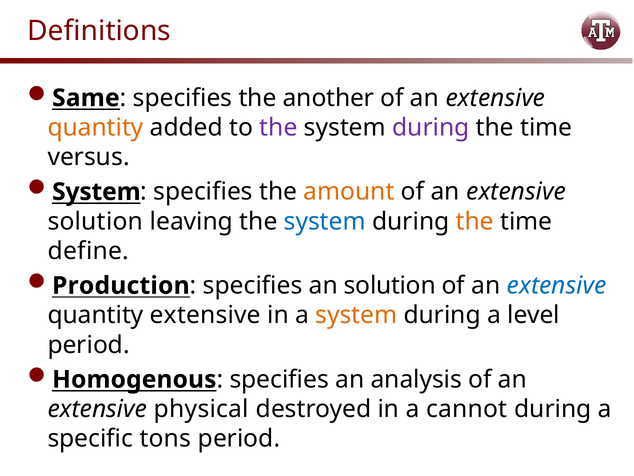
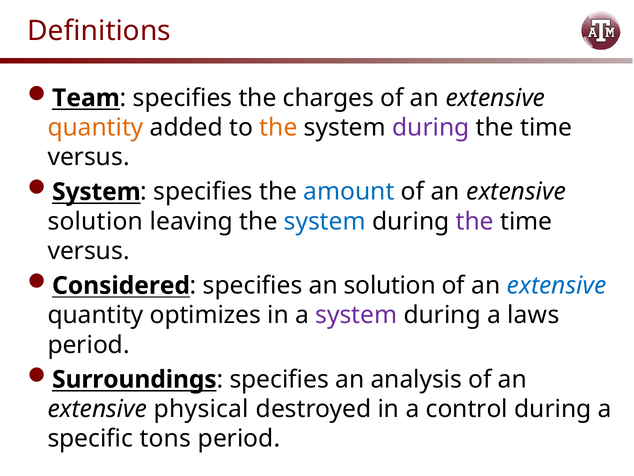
Same: Same -> Team
another: another -> charges
the at (278, 127) colour: purple -> orange
amount colour: orange -> blue
the at (475, 221) colour: orange -> purple
define at (88, 251): define -> versus
Production: Production -> Considered
quantity extensive: extensive -> optimizes
system at (356, 315) colour: orange -> purple
level: level -> laws
Homogenous: Homogenous -> Surroundings
cannot: cannot -> control
